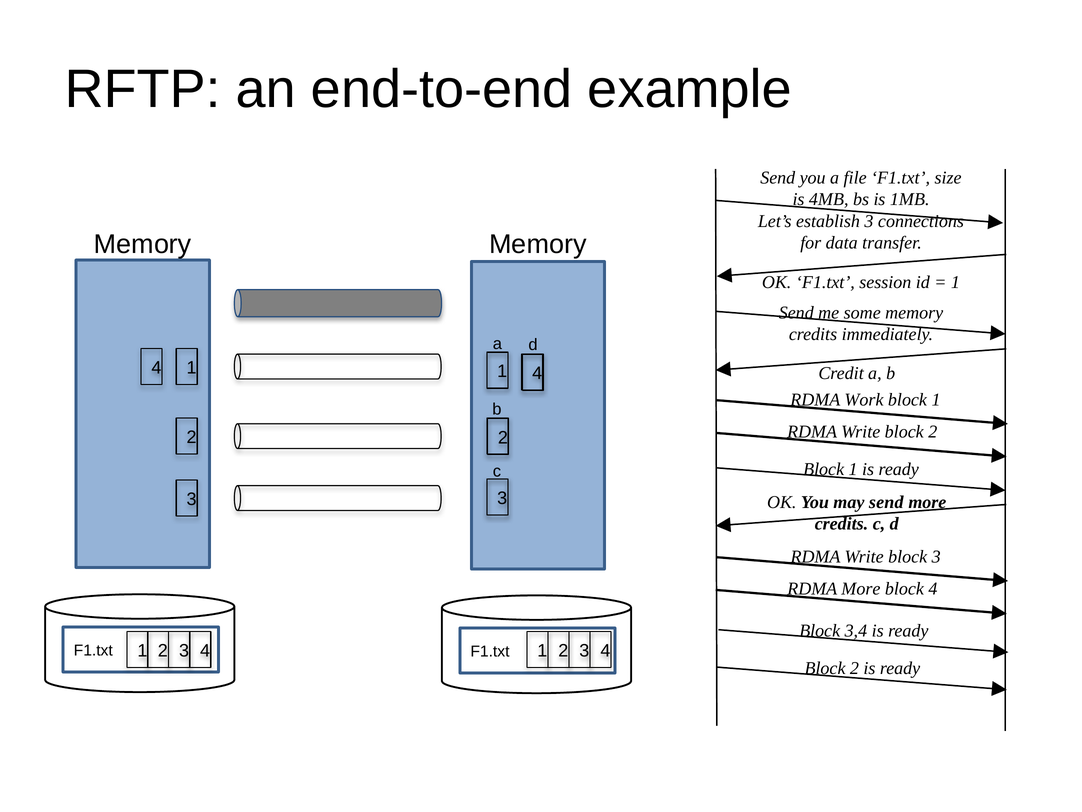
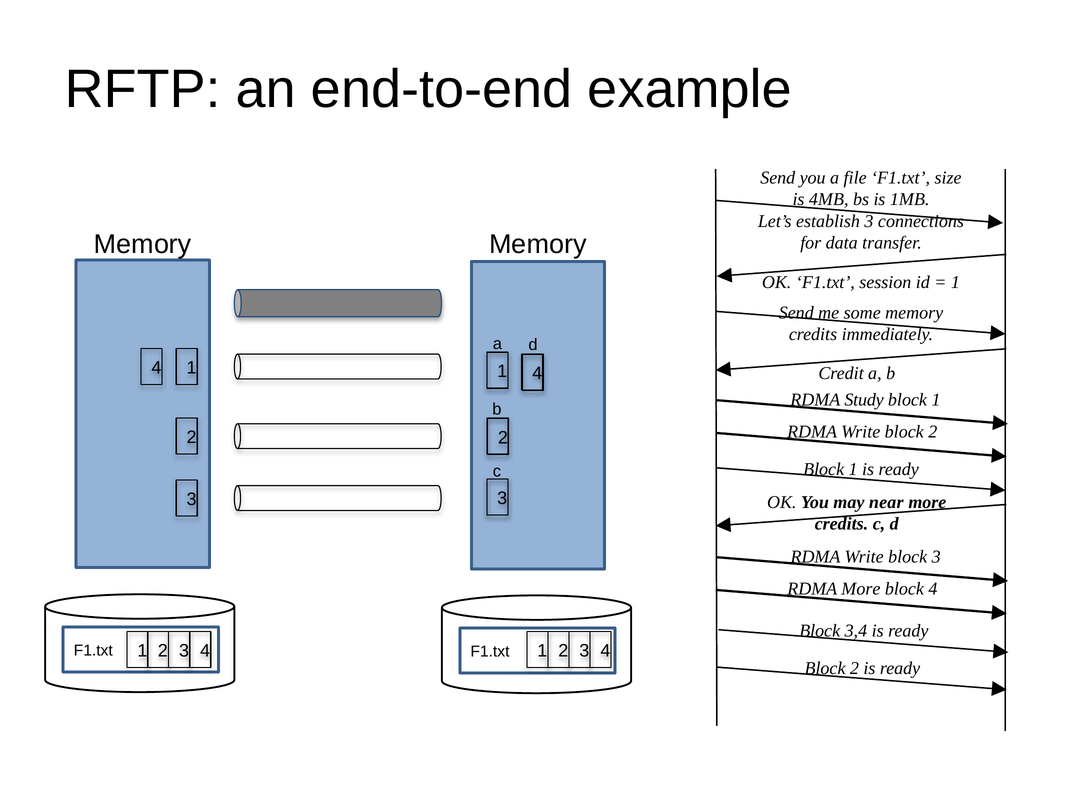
Work: Work -> Study
may send: send -> near
